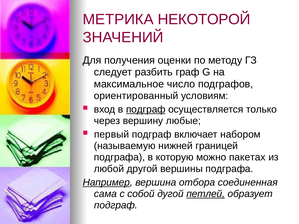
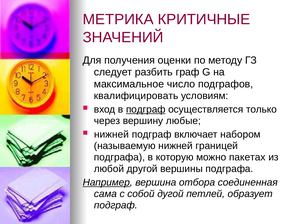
НЕКОТОРОЙ: НЕКОТОРОЙ -> КРИТИЧНЫЕ
ориентированный: ориентированный -> квалифицировать
первый at (112, 135): первый -> нижней
петлей underline: present -> none
